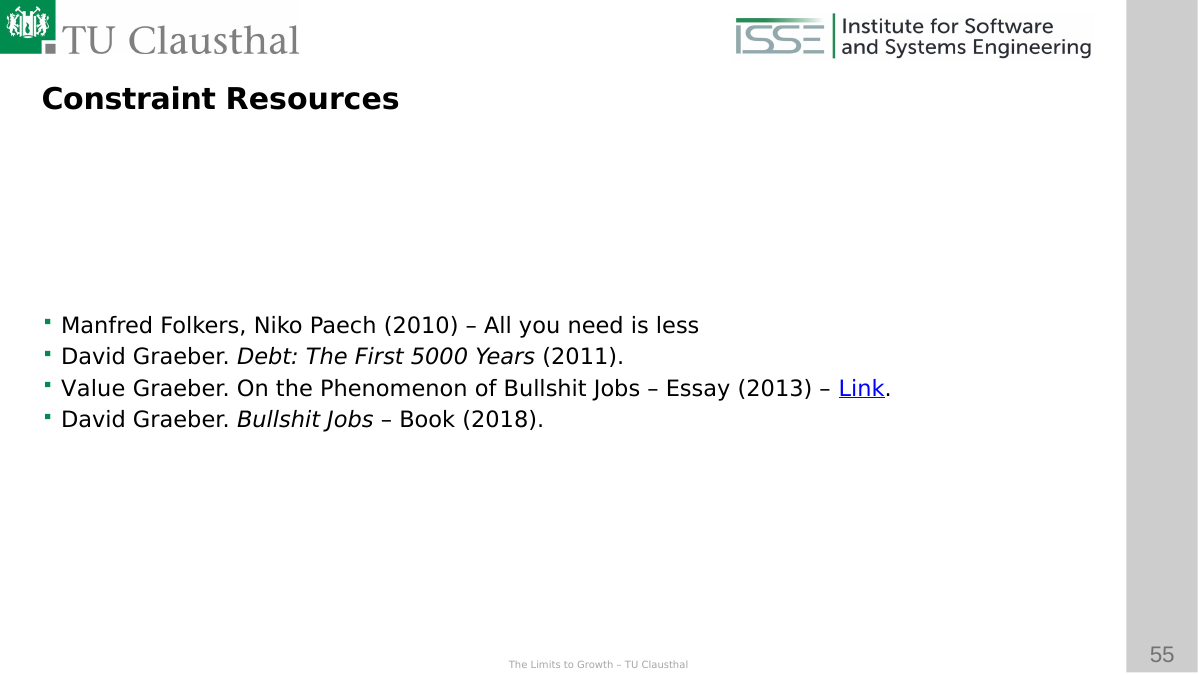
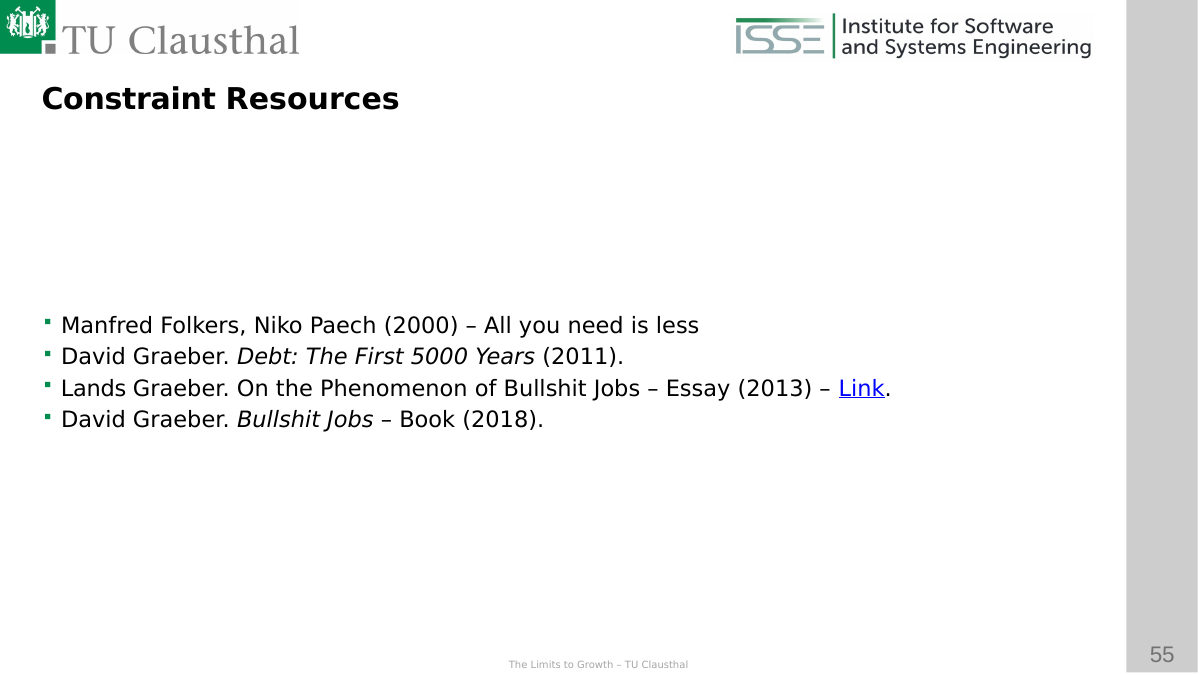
2010: 2010 -> 2000
Value: Value -> Lands
